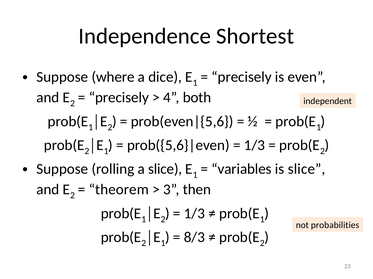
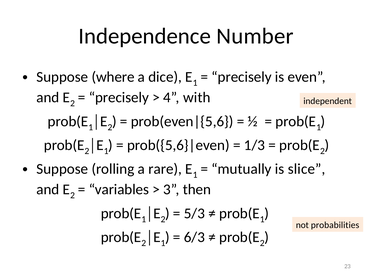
Shortest: Shortest -> Number
both: both -> with
a slice: slice -> rare
variables: variables -> mutually
theorem: theorem -> variables
1/3 at (194, 214): 1/3 -> 5/3
8/3: 8/3 -> 6/3
